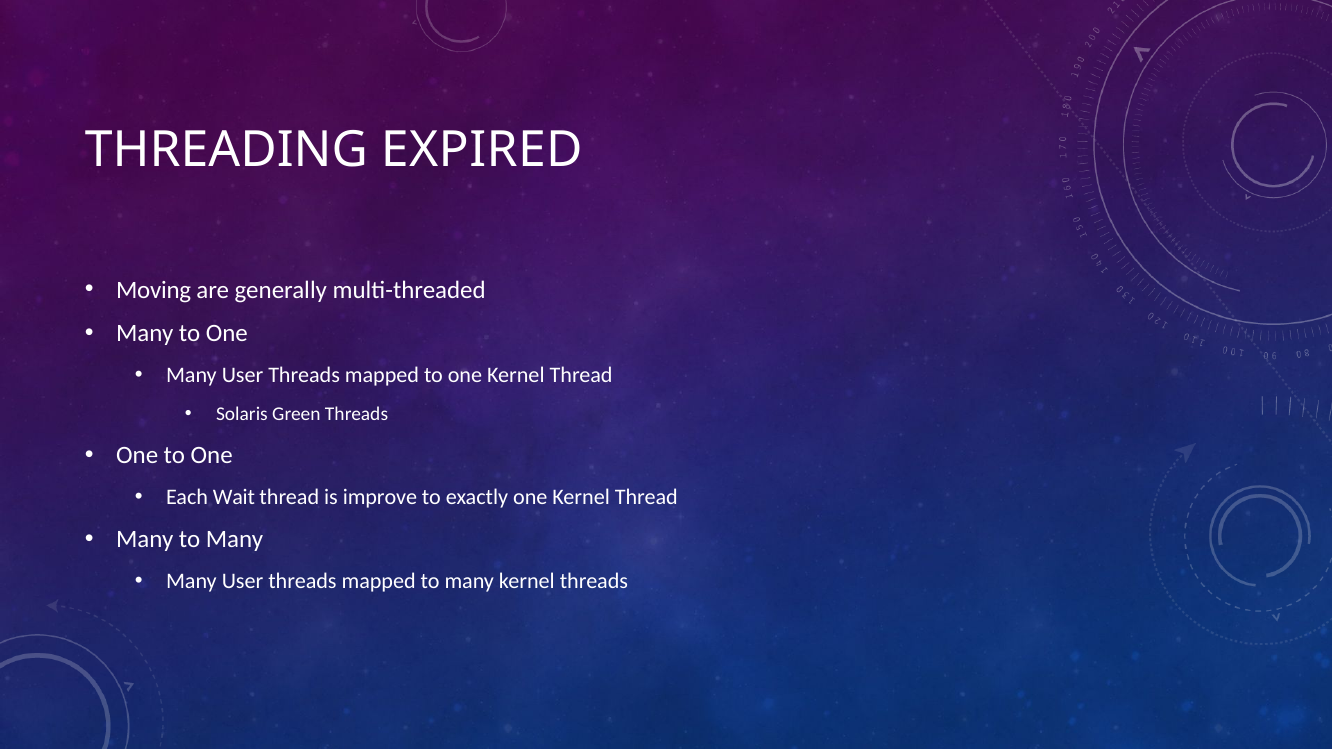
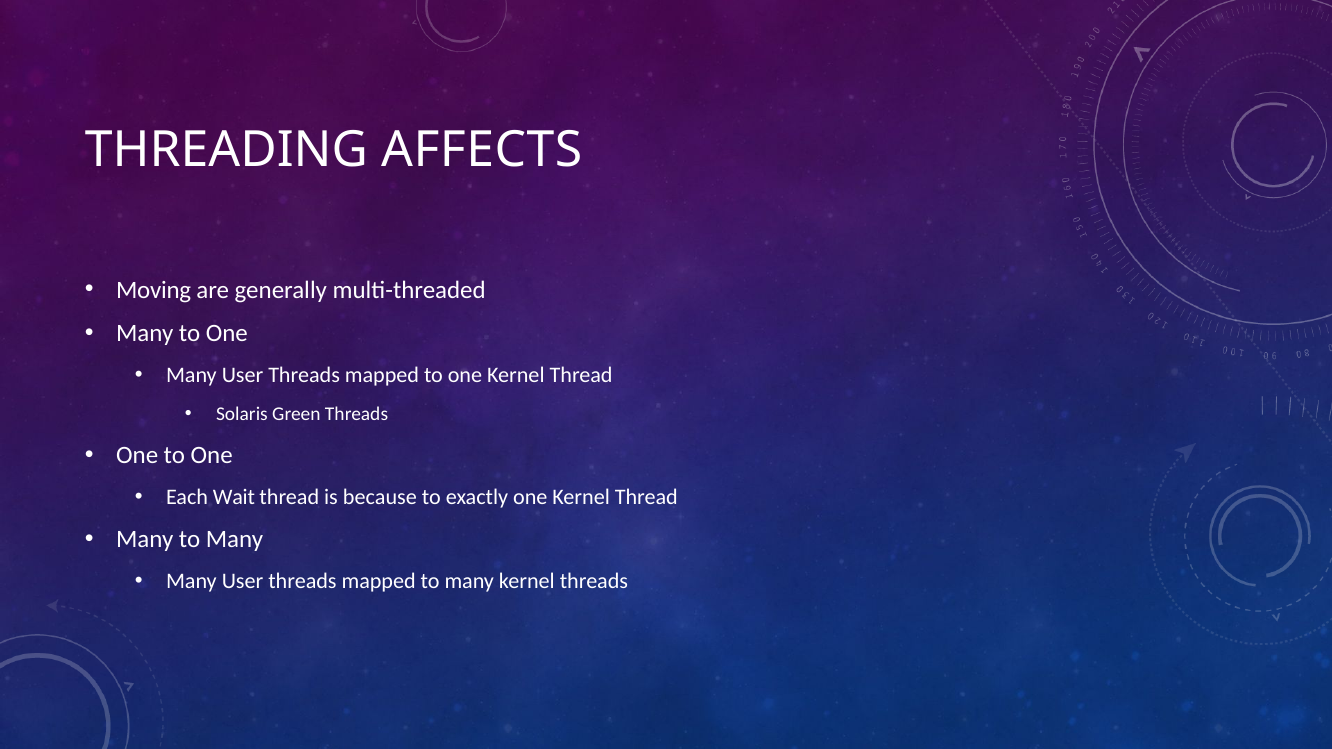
EXPIRED: EXPIRED -> AFFECTS
improve: improve -> because
